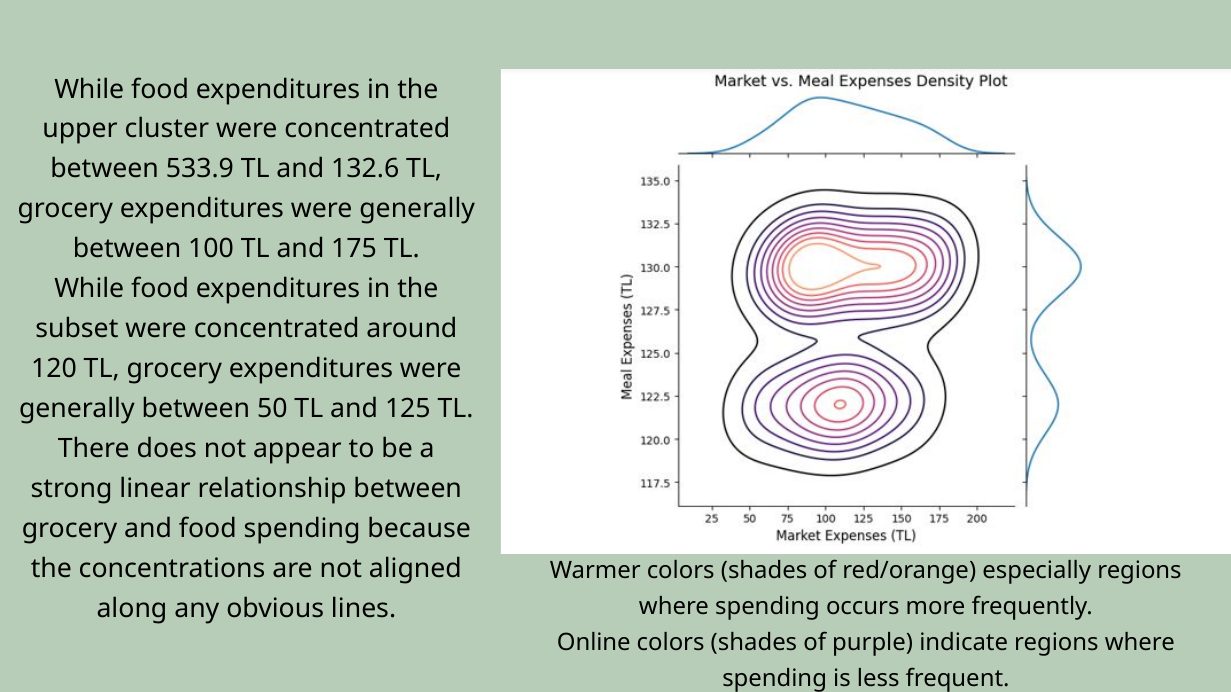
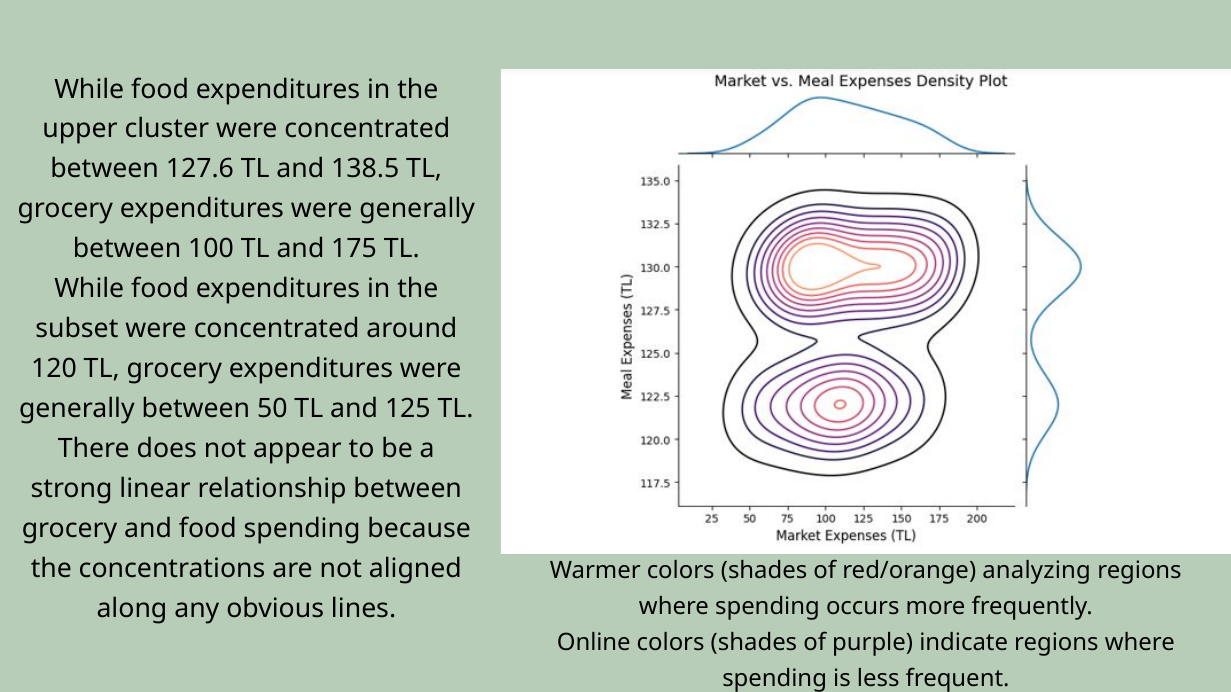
533.9: 533.9 -> 127.6
132.6: 132.6 -> 138.5
especially: especially -> analyzing
